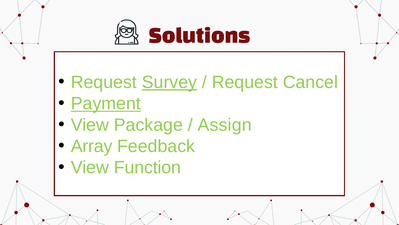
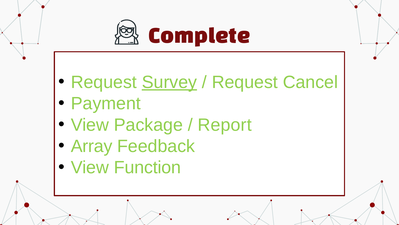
Solutions: Solutions -> Complete
Payment underline: present -> none
Assign: Assign -> Report
